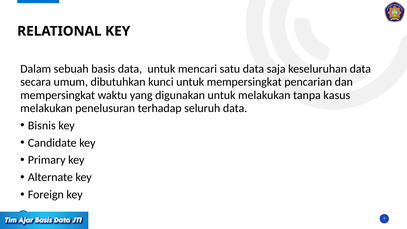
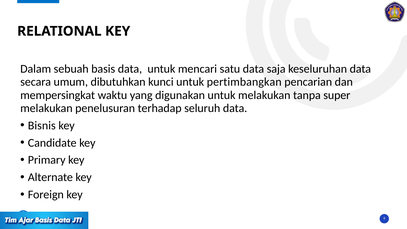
untuk mempersingkat: mempersingkat -> pertimbangkan
kasus: kasus -> super
